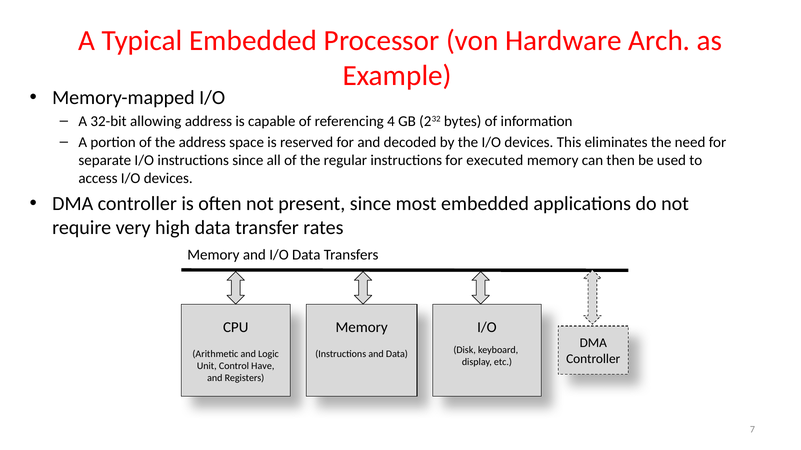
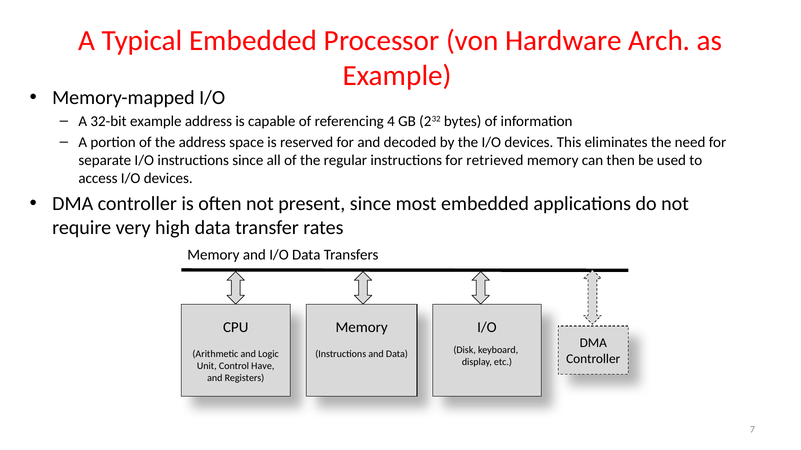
32-bit allowing: allowing -> example
executed: executed -> retrieved
